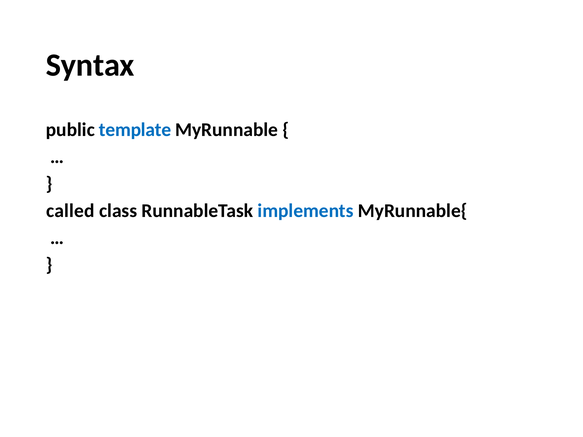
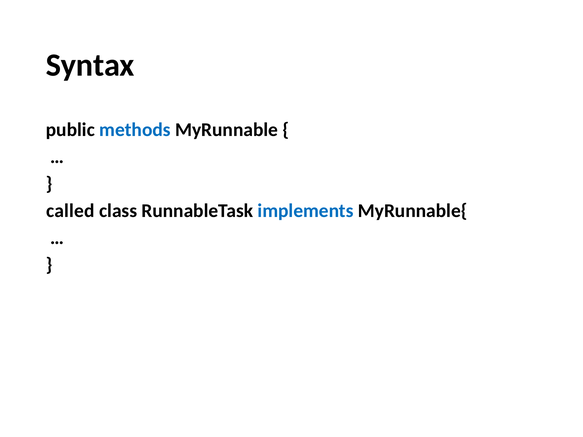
template: template -> methods
